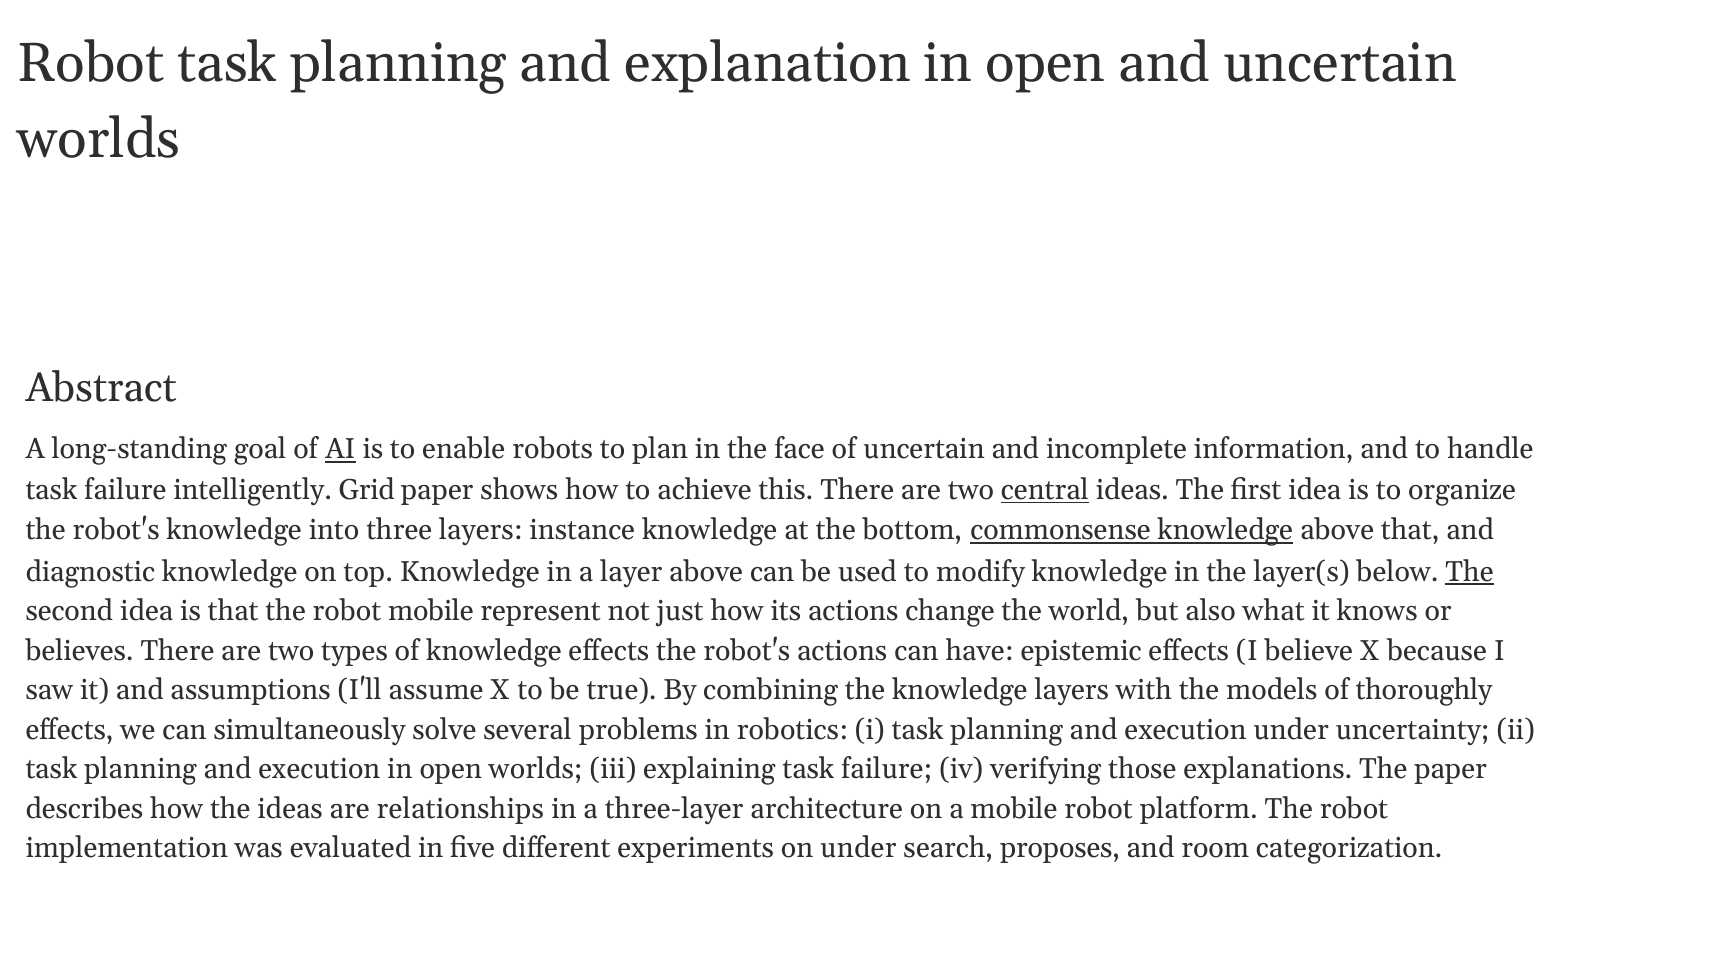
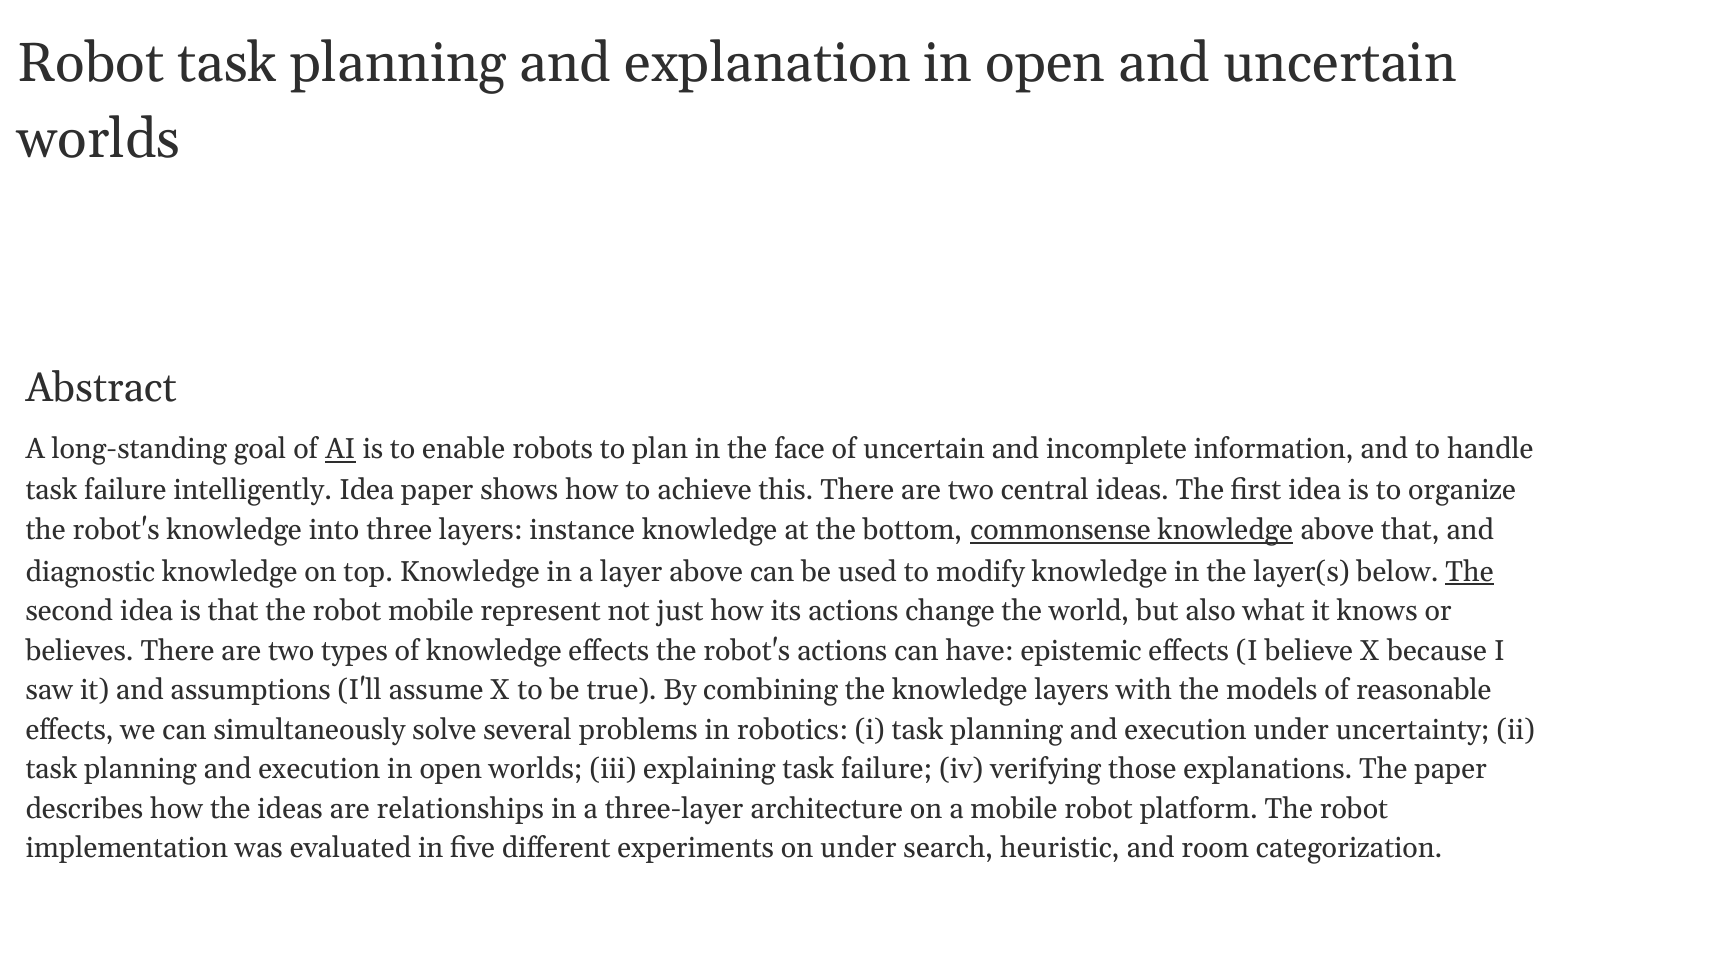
intelligently Grid: Grid -> Idea
central underline: present -> none
thoroughly: thoroughly -> reasonable
proposes: proposes -> heuristic
